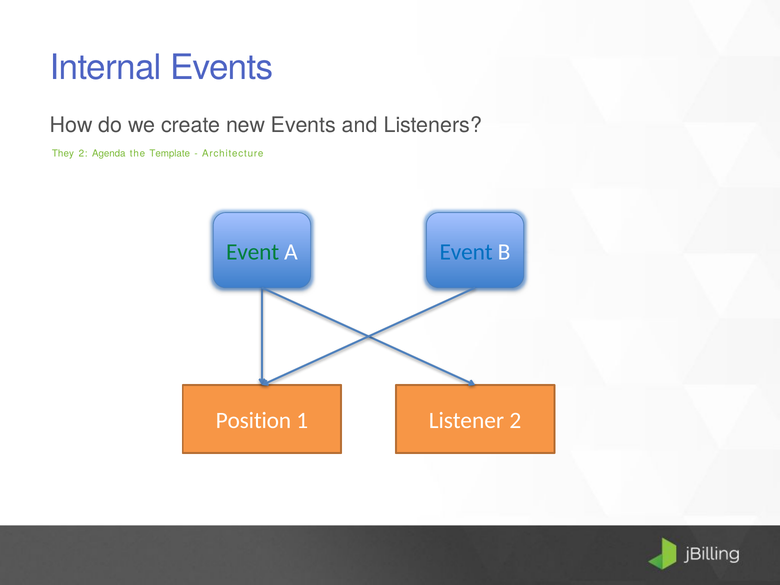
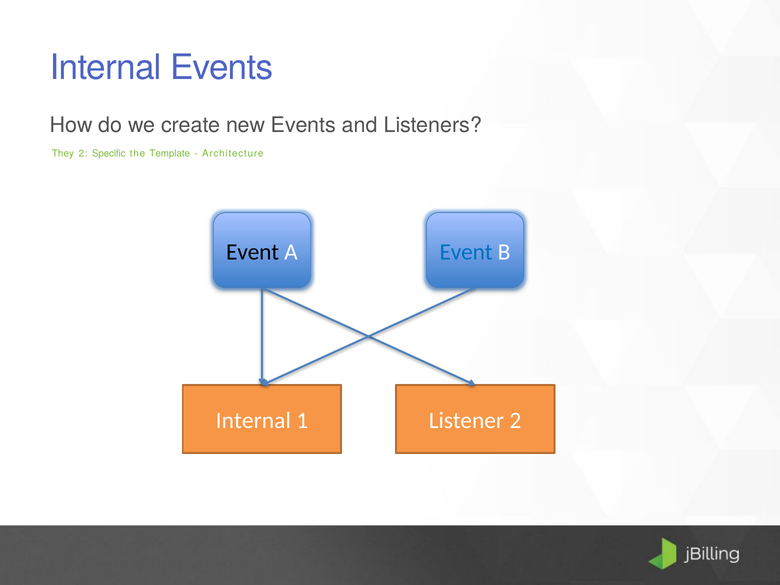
Agenda: Agenda -> Specific
Event at (253, 252) colour: green -> black
Position at (253, 421): Position -> Internal
